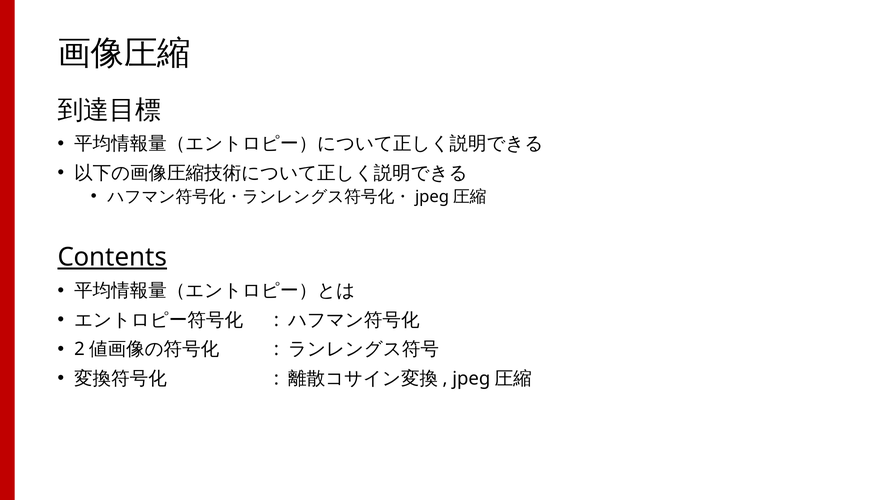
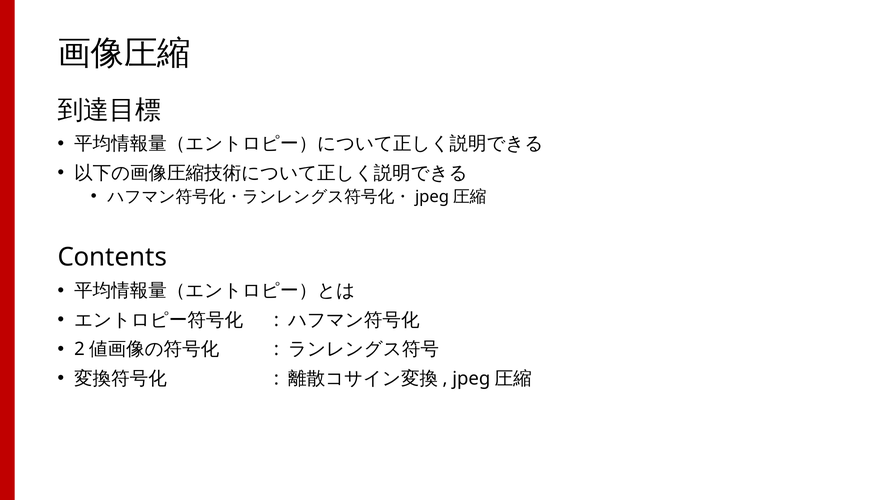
Contents underline: present -> none
